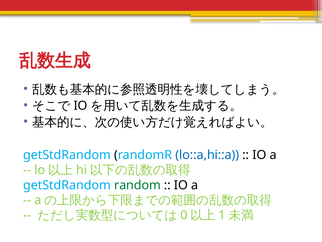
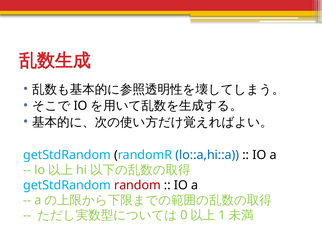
random colour: green -> red
